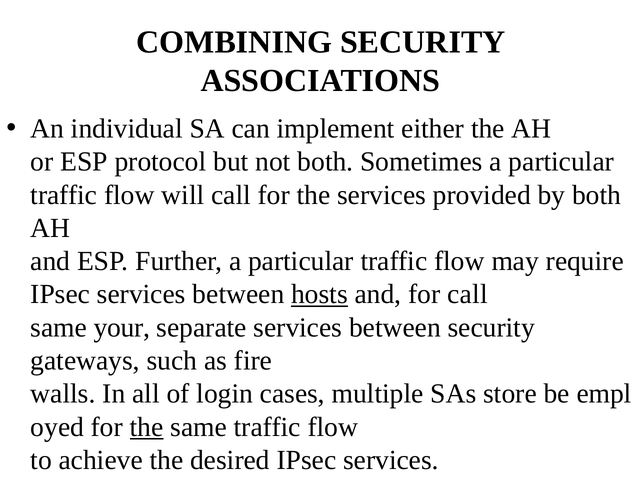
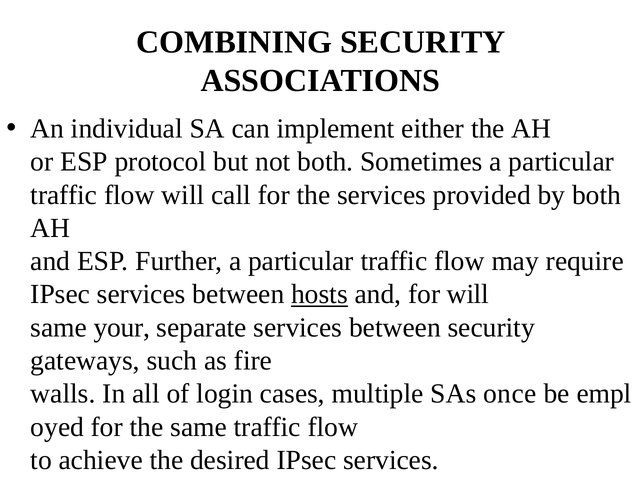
for call: call -> will
store: store -> once
the at (147, 427) underline: present -> none
